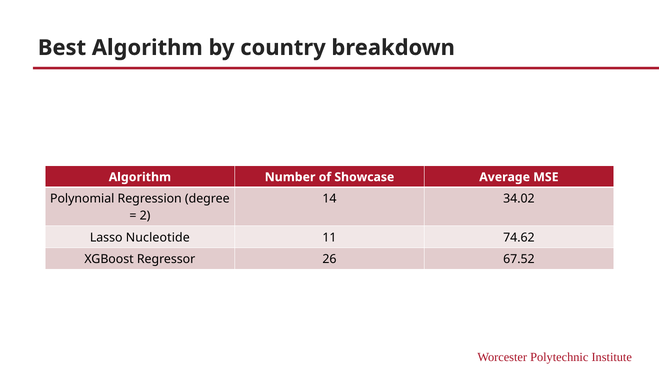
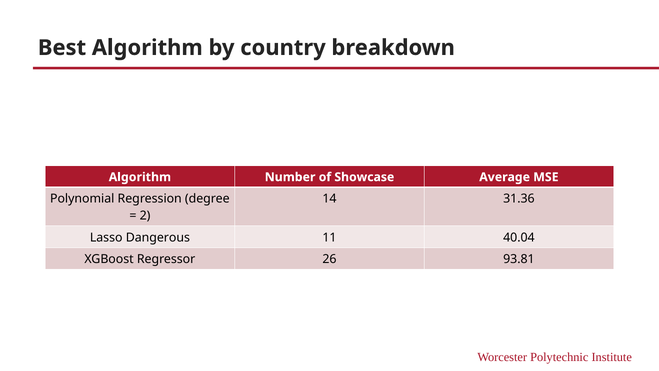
34.02: 34.02 -> 31.36
Nucleotide: Nucleotide -> Dangerous
74.62: 74.62 -> 40.04
67.52: 67.52 -> 93.81
